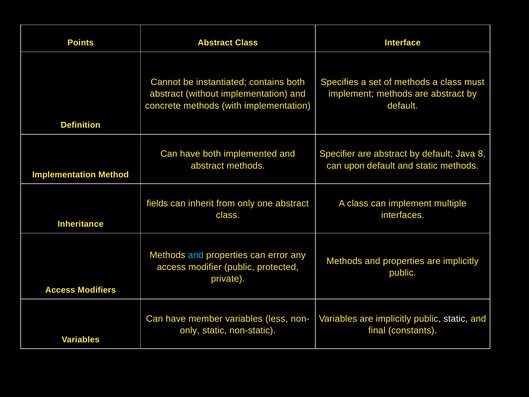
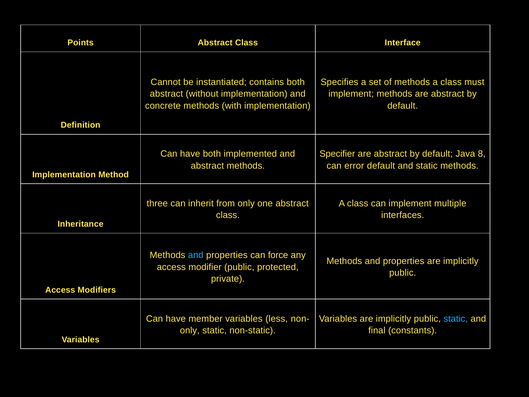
upon: upon -> error
fields: fields -> three
error: error -> force
static at (456, 319) colour: white -> light blue
